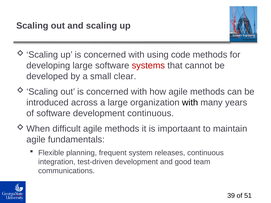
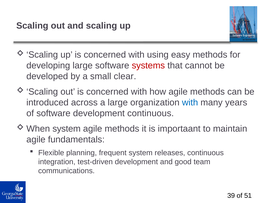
code: code -> easy
with at (190, 103) colour: black -> blue
difficult at (67, 129): difficult -> system
